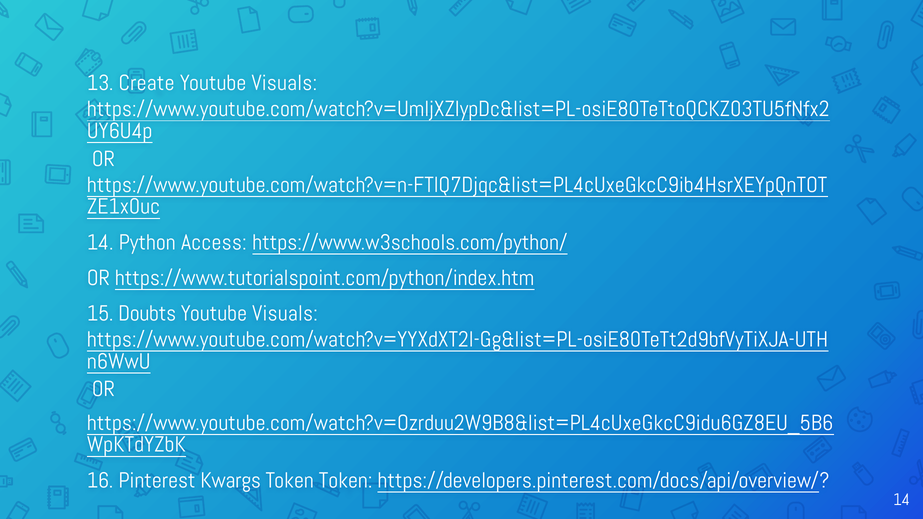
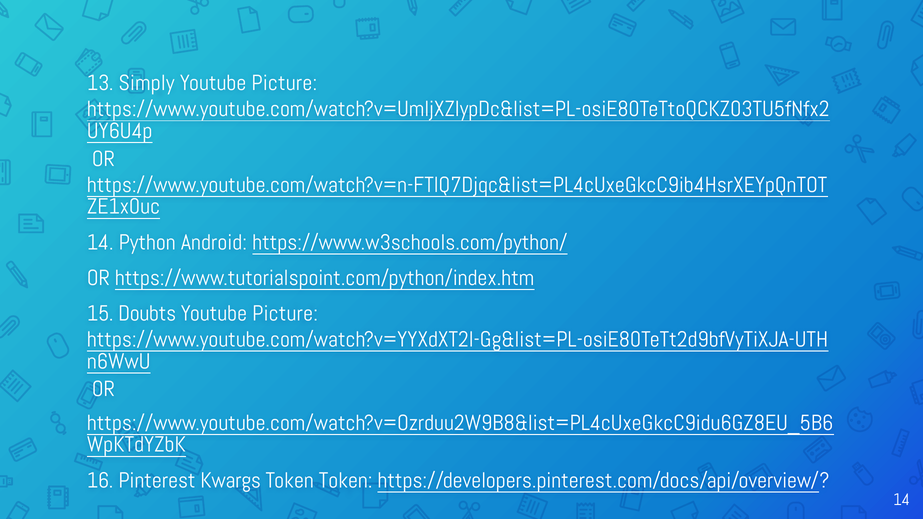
Create: Create -> Simply
Visuals at (284, 83): Visuals -> Picture
Access: Access -> Android
Visuals at (285, 313): Visuals -> Picture
